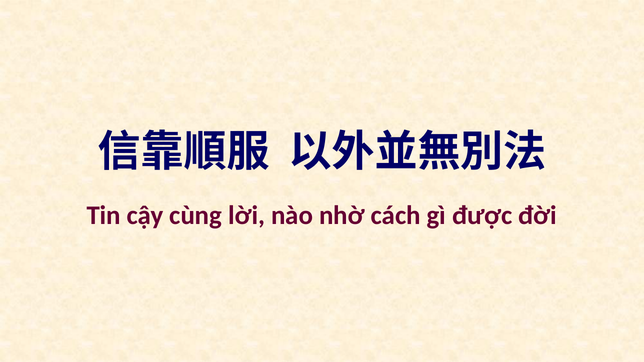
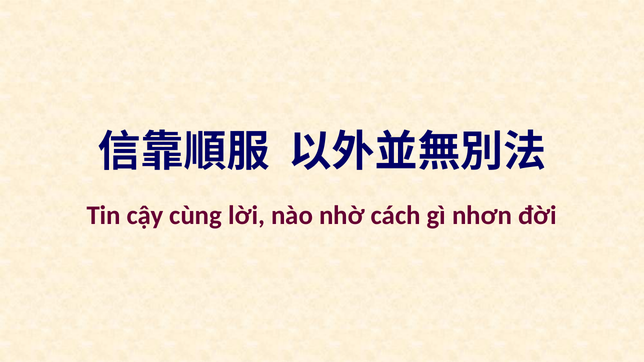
được: được -> nhơn
